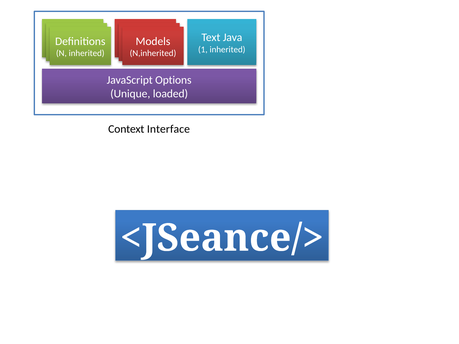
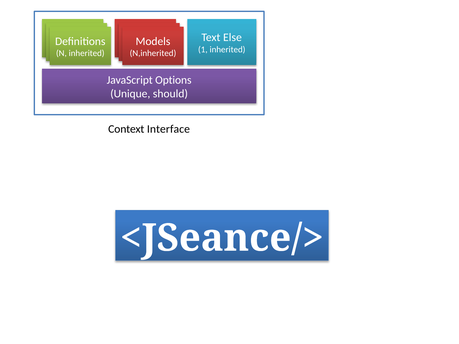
Java: Java -> Else
loaded: loaded -> should
